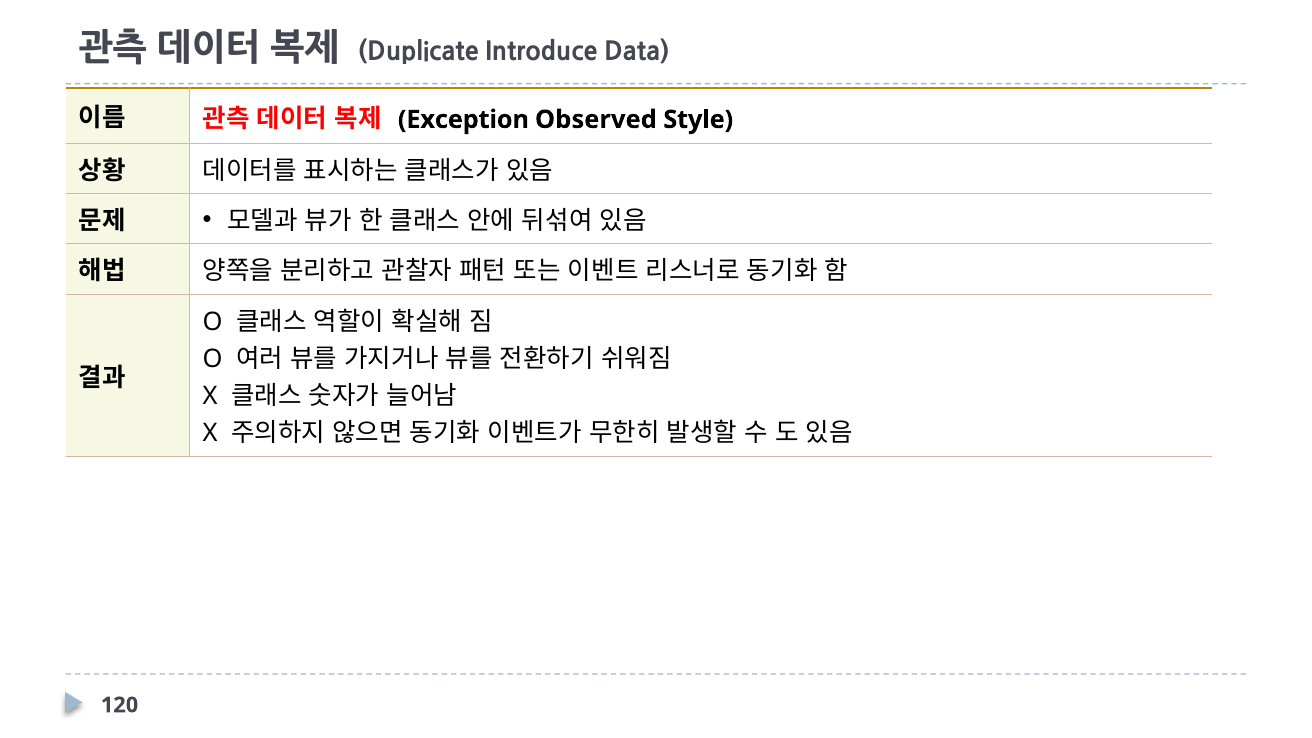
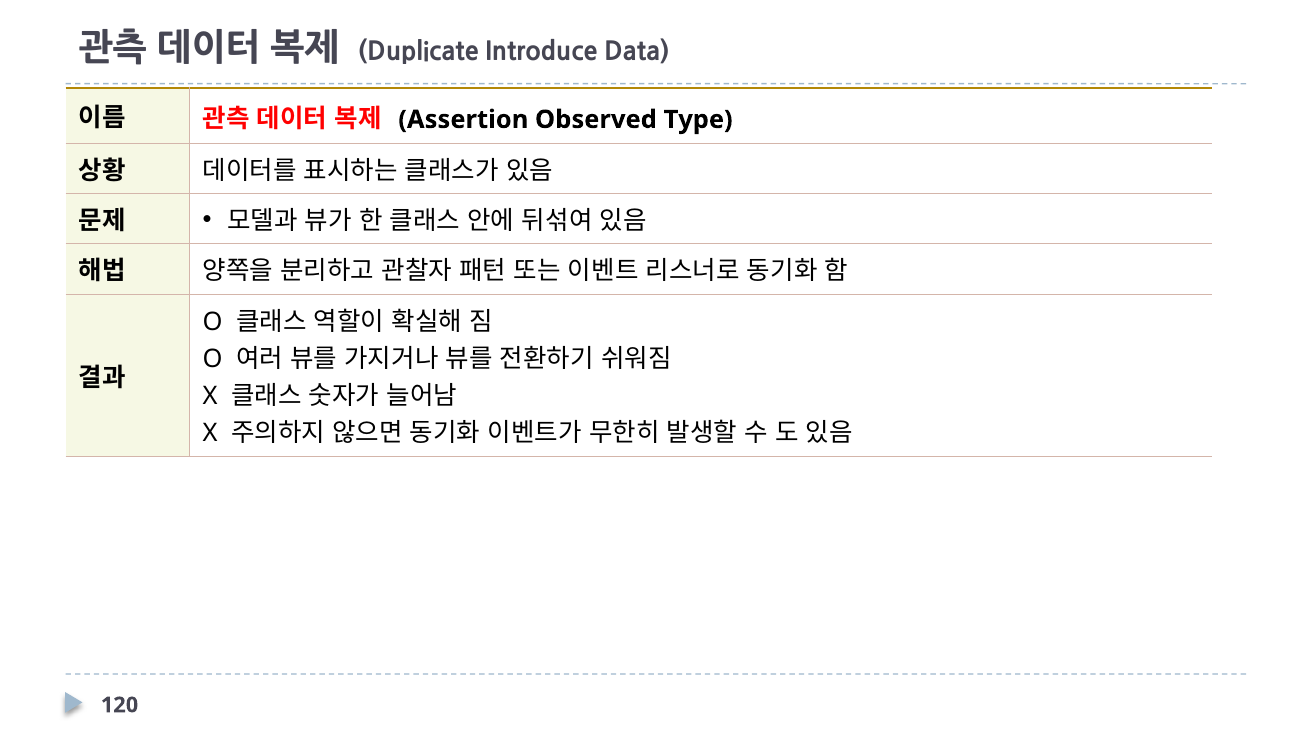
Exception: Exception -> Assertion
Style: Style -> Type
